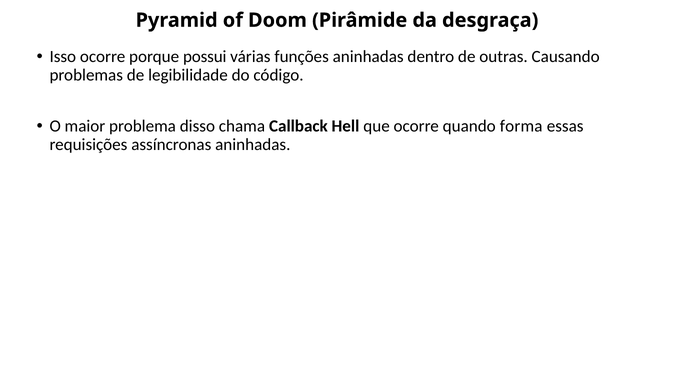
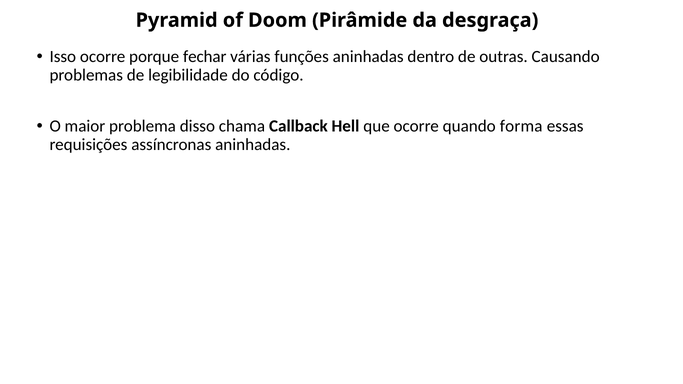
possui: possui -> fechar
